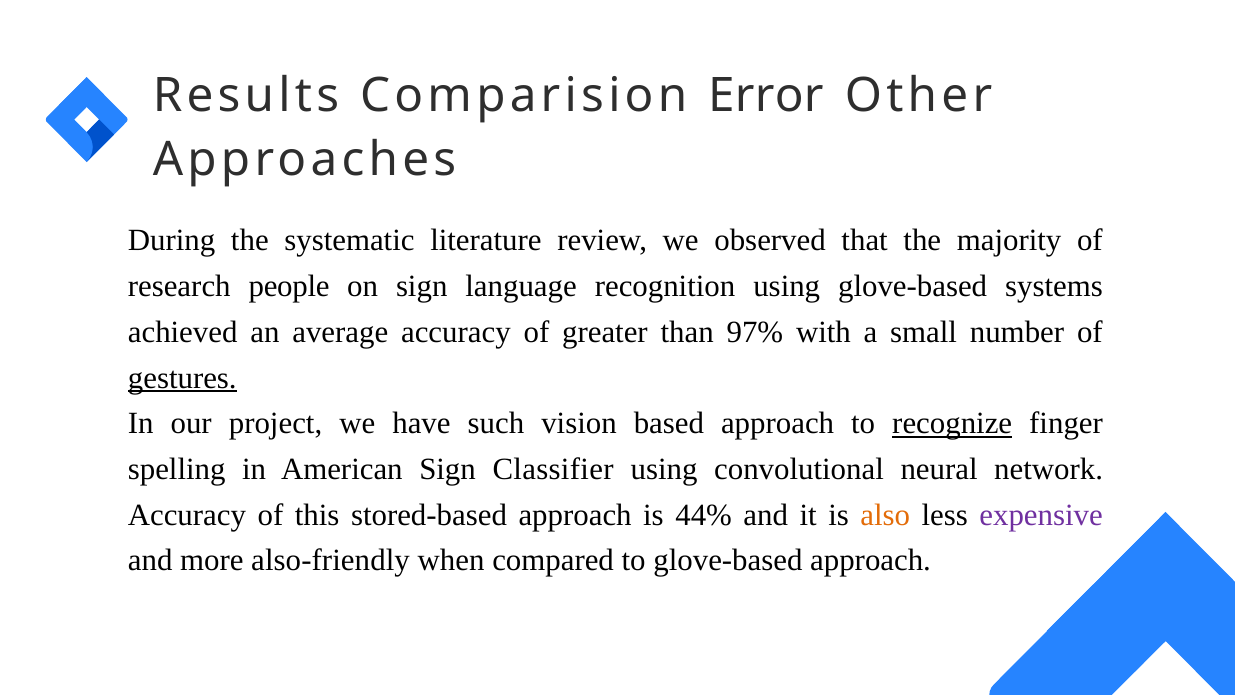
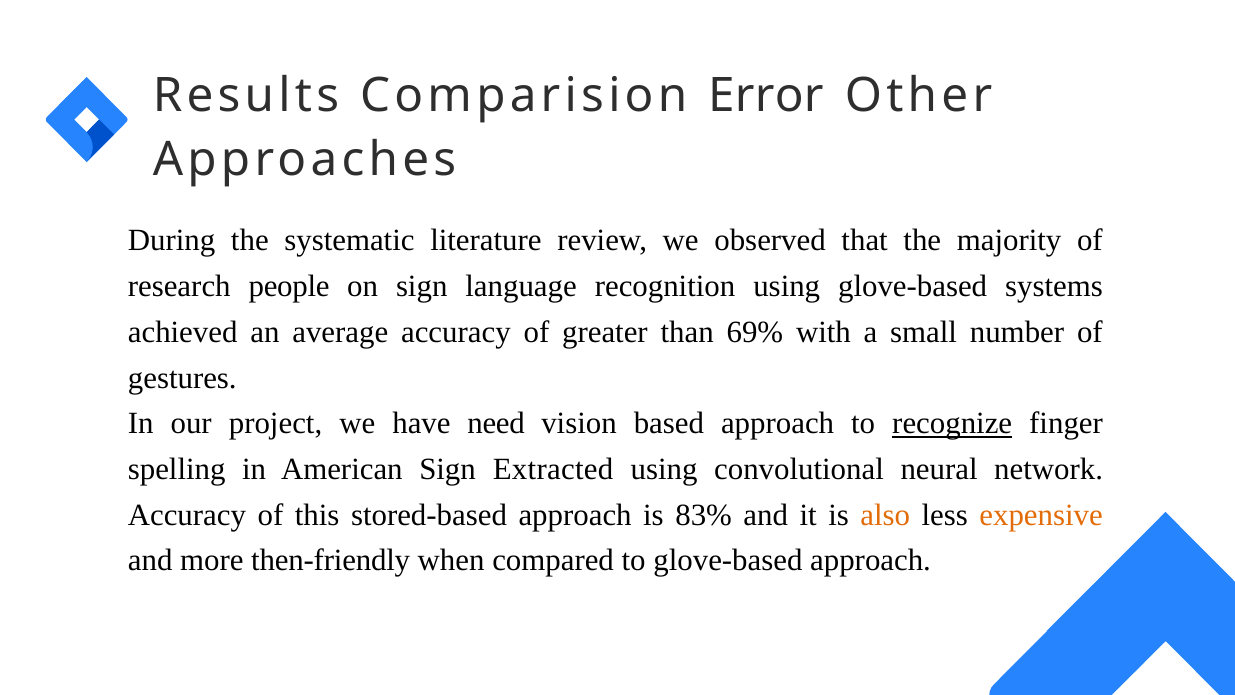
97%: 97% -> 69%
gestures underline: present -> none
such: such -> need
Classifier: Classifier -> Extracted
44%: 44% -> 83%
expensive colour: purple -> orange
also-friendly: also-friendly -> then-friendly
